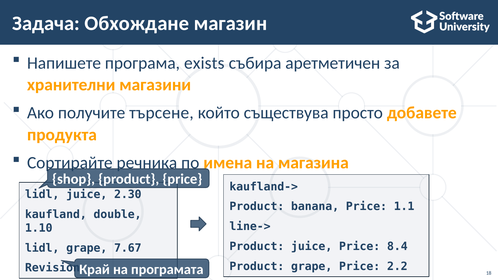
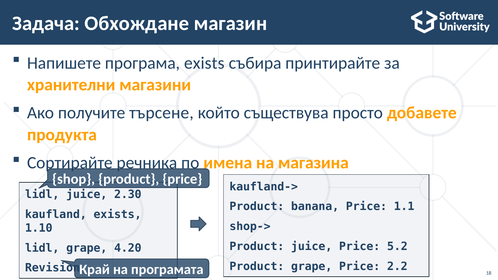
аретметичен: аретметичен -> принтирайте
kaufland double: double -> exists
line->: line-> -> shop->
8.4: 8.4 -> 5.2
7.67: 7.67 -> 4.20
